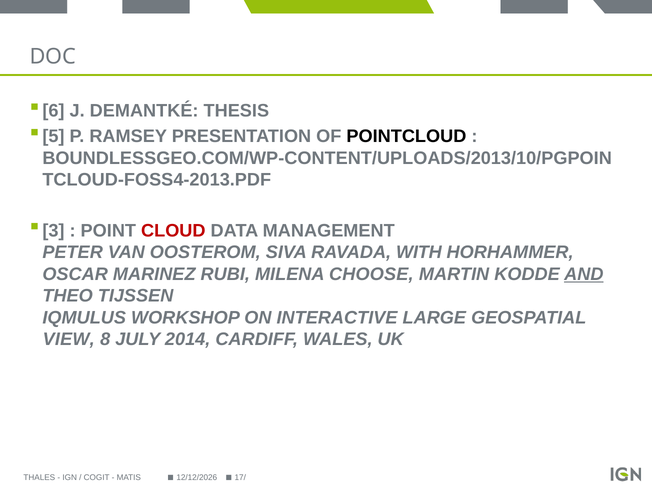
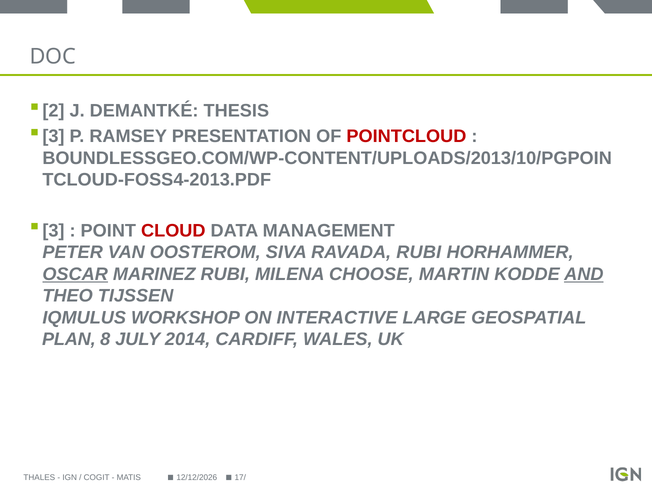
6: 6 -> 2
5 at (53, 136): 5 -> 3
POINTCLOUD colour: black -> red
RAVADA WITH: WITH -> RUBI
OSCAR underline: none -> present
VIEW: VIEW -> PLAN
